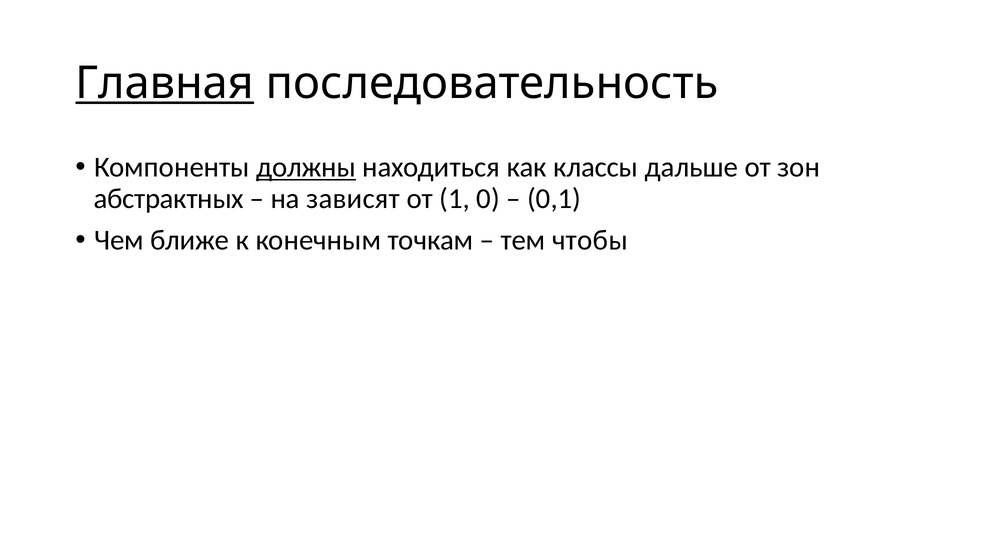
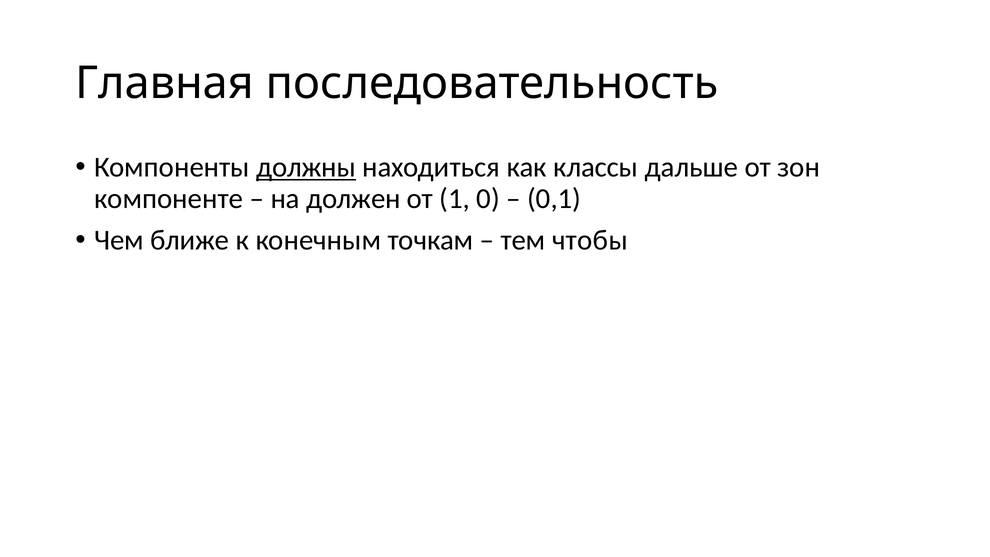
Главная underline: present -> none
абстрактных: абстрактных -> компоненте
зависят: зависят -> должен
